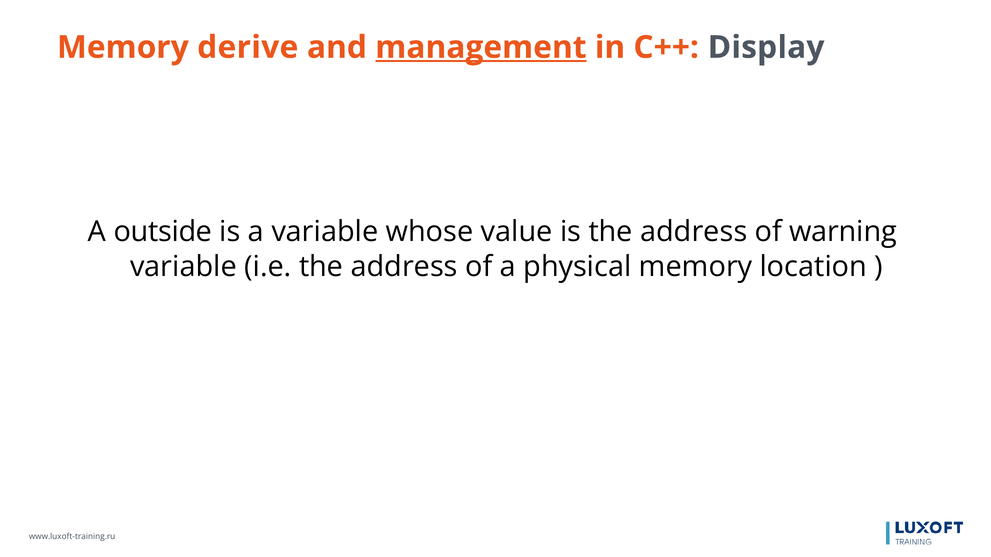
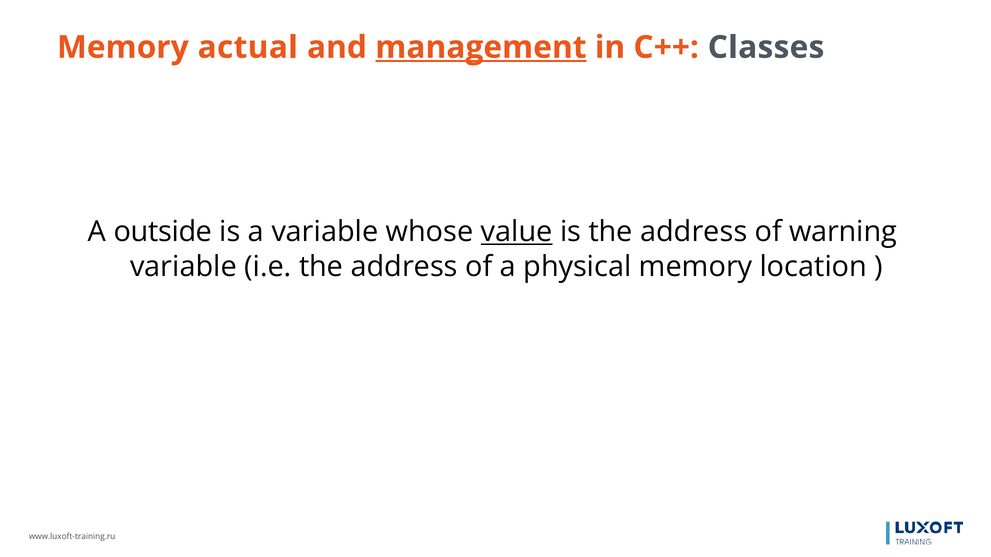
derive: derive -> actual
Display: Display -> Classes
value underline: none -> present
